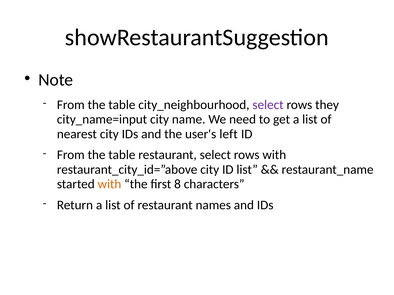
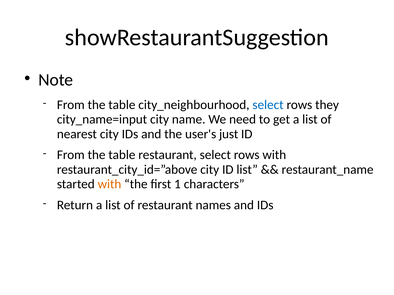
select at (268, 105) colour: purple -> blue
left: left -> just
8: 8 -> 1
